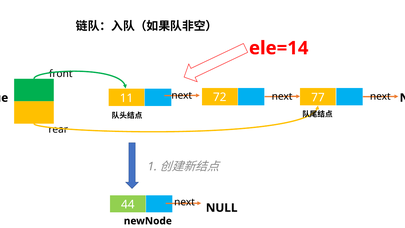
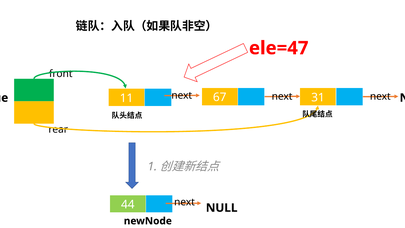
ele=14: ele=14 -> ele=47
72: 72 -> 67
77: 77 -> 31
